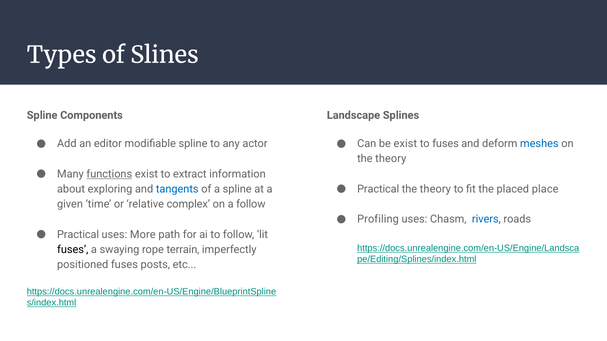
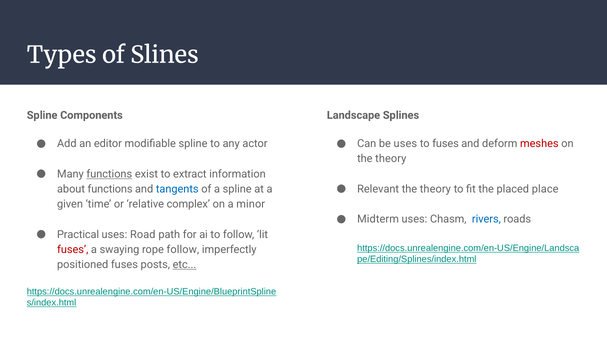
be exist: exist -> uses
meshes colour: blue -> red
Practical at (378, 189): Practical -> Relevant
about exploring: exploring -> functions
a follow: follow -> minor
Profiling: Profiling -> Midterm
More: More -> Road
fuses at (73, 250) colour: black -> red
rope terrain: terrain -> follow
etc underline: none -> present
